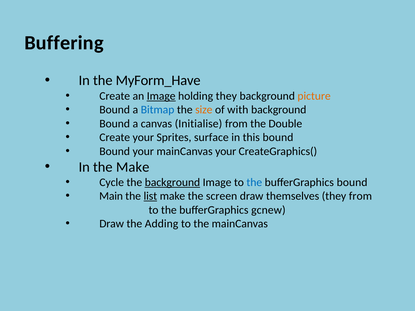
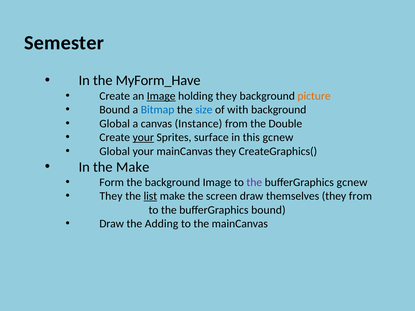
Buffering: Buffering -> Semester
size colour: orange -> blue
Bound at (115, 124): Bound -> Global
Initialise: Initialise -> Instance
your at (143, 138) underline: none -> present
this bound: bound -> gcnew
Bound at (115, 151): Bound -> Global
mainCanvas your: your -> they
Cycle: Cycle -> Form
background at (172, 182) underline: present -> none
the at (254, 182) colour: blue -> purple
bufferGraphics bound: bound -> gcnew
Main at (111, 196): Main -> They
bufferGraphics gcnew: gcnew -> bound
